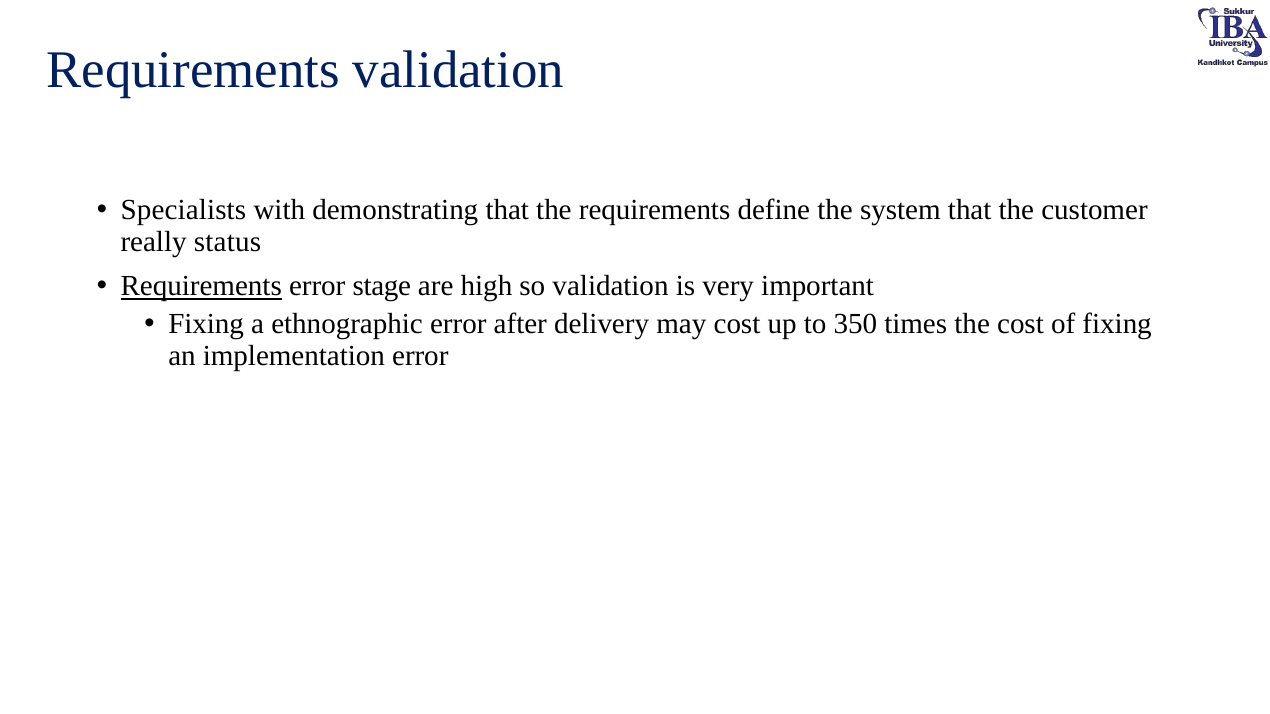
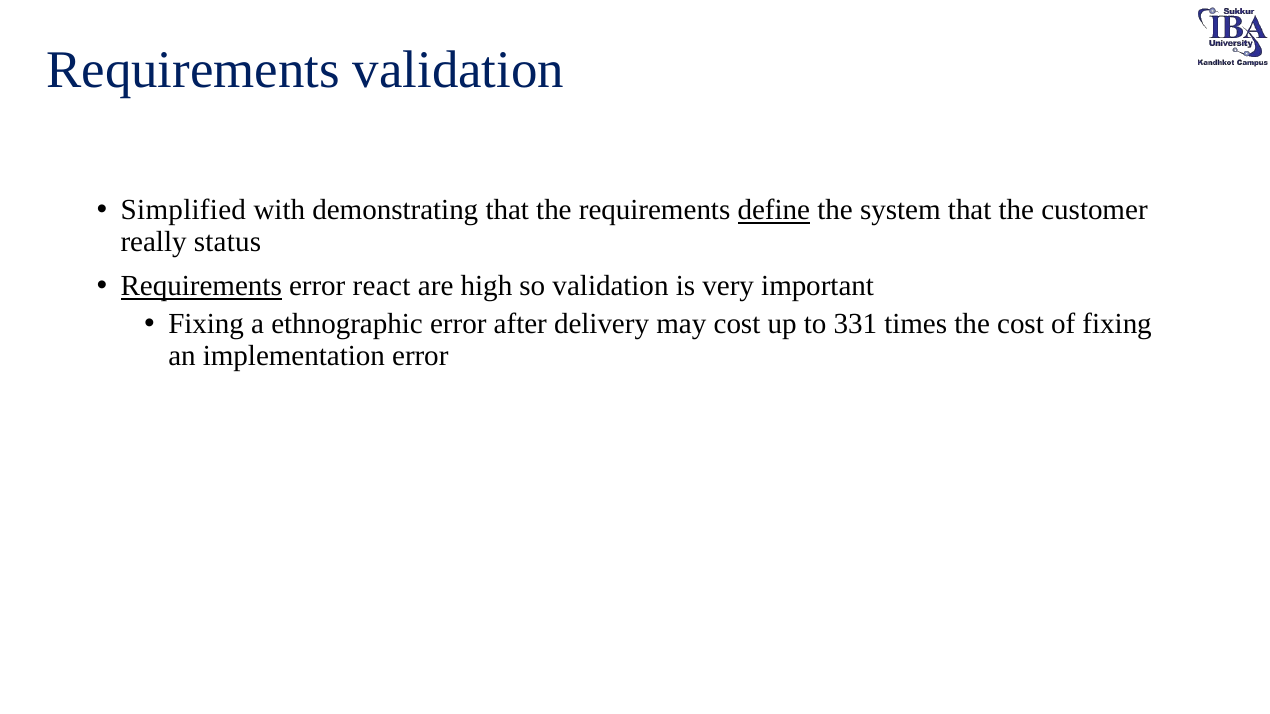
Specialists: Specialists -> Simplified
define underline: none -> present
stage: stage -> react
350: 350 -> 331
